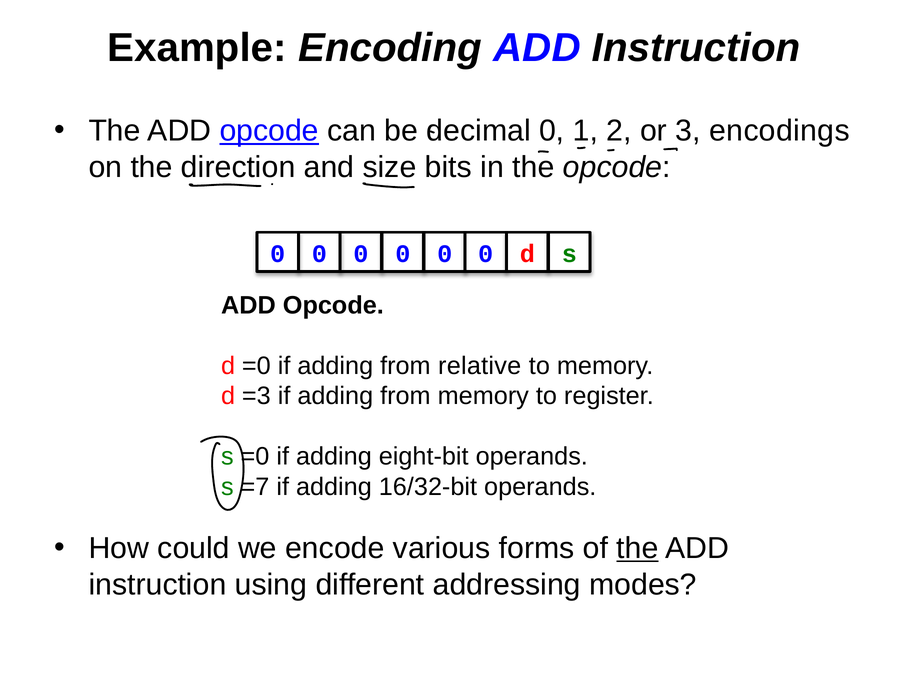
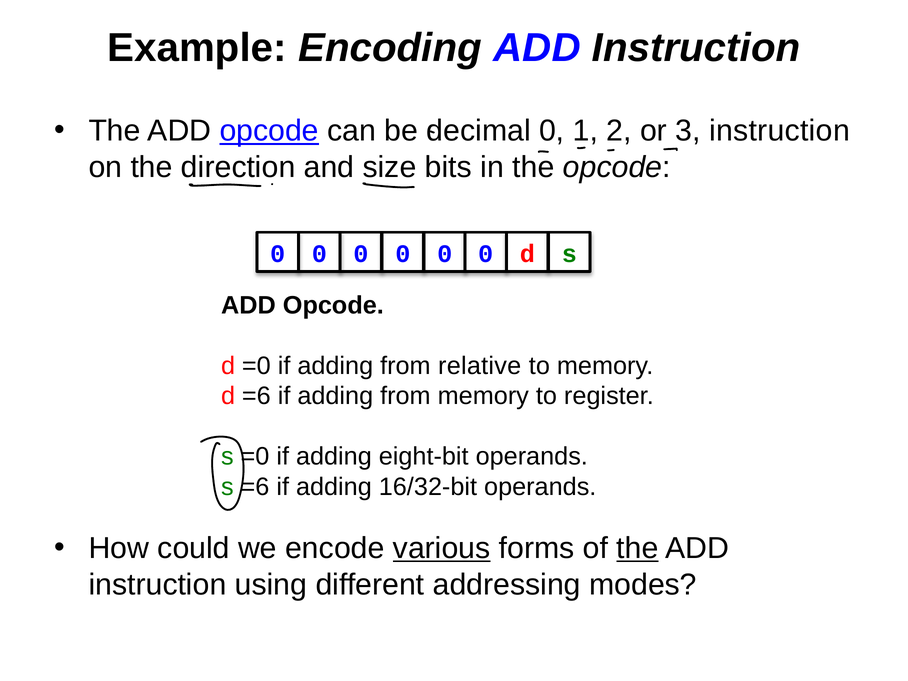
3 encodings: encodings -> instruction
d =3: =3 -> =6
s =7: =7 -> =6
various underline: none -> present
